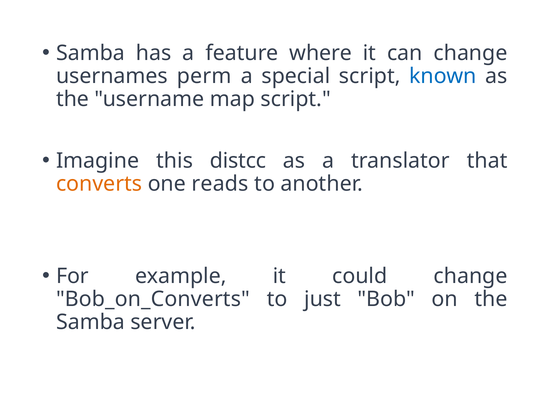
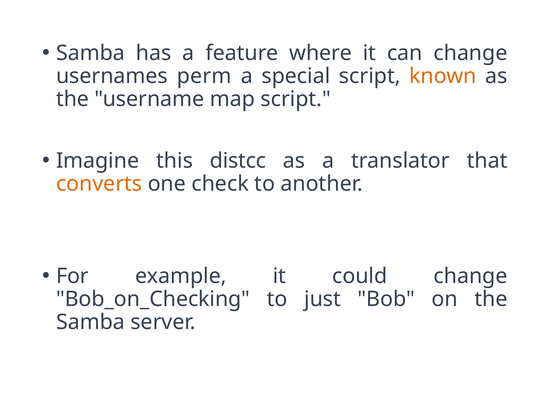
known colour: blue -> orange
reads: reads -> check
Bob_on_Converts: Bob_on_Converts -> Bob_on_Checking
